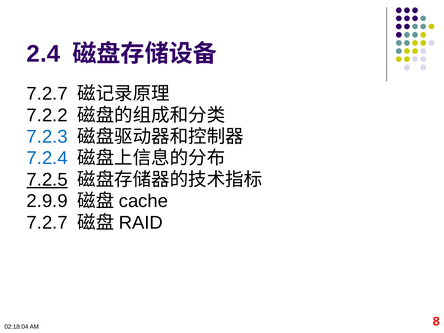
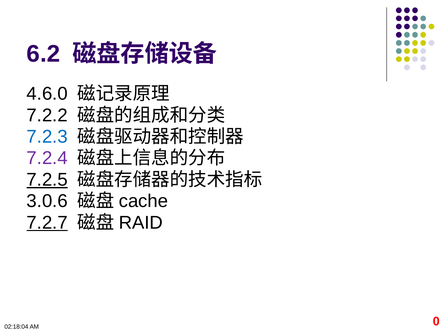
2.4: 2.4 -> 6.2
7.2.7 at (47, 94): 7.2.7 -> 4.6.0
7.2.4 colour: blue -> purple
2.9.9: 2.9.9 -> 3.0.6
7.2.7 at (47, 223) underline: none -> present
8: 8 -> 0
